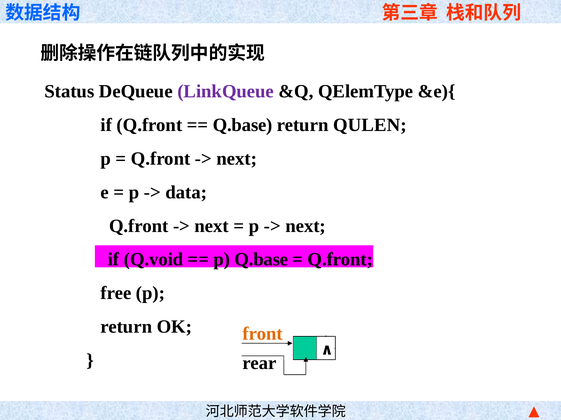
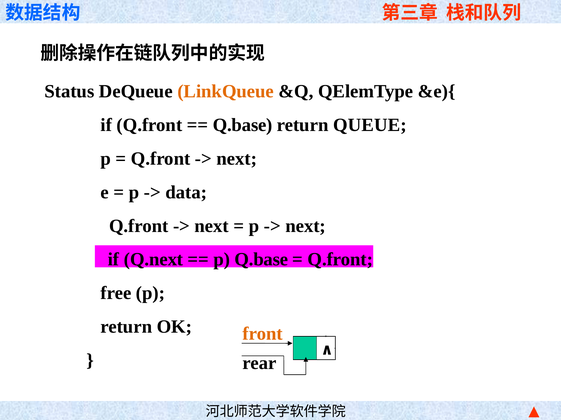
LinkQueue colour: purple -> orange
QULEN: QULEN -> QUEUE
Q.void: Q.void -> Q.next
